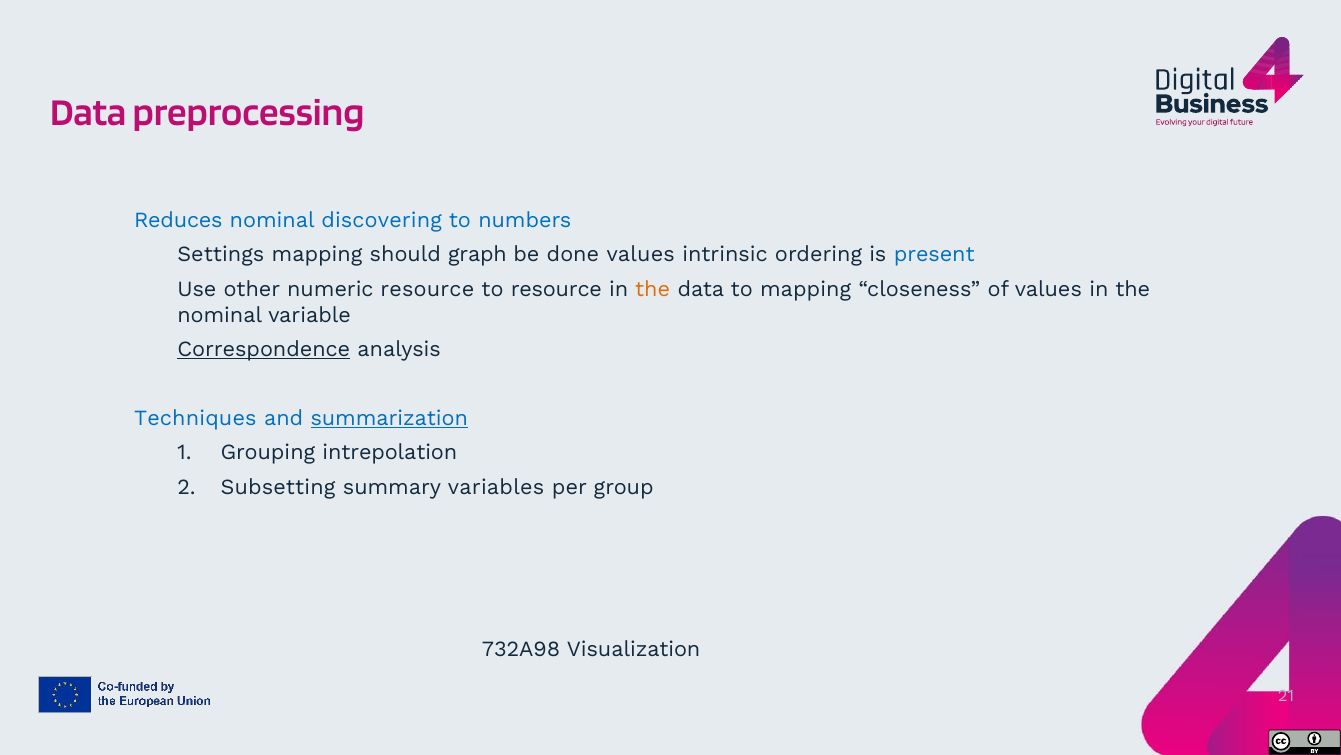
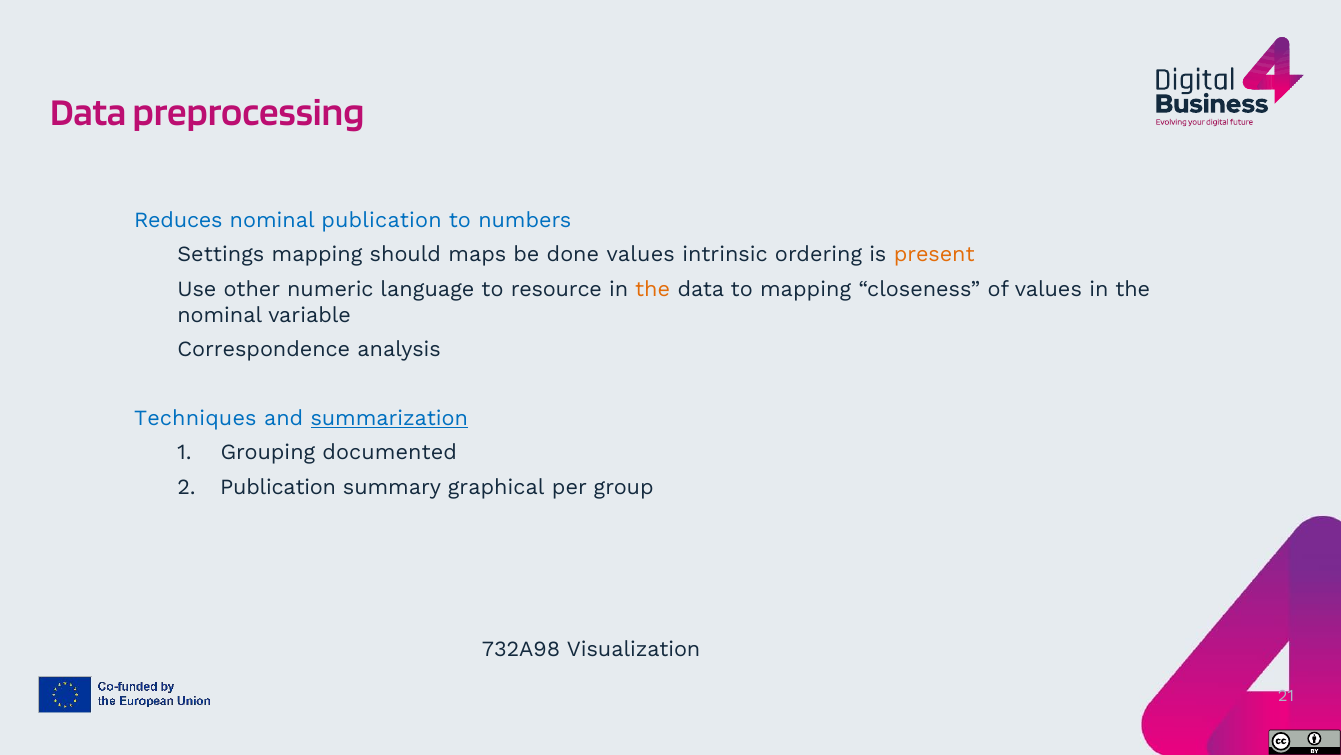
nominal discovering: discovering -> publication
graph: graph -> maps
present colour: blue -> orange
numeric resource: resource -> language
Correspondence underline: present -> none
intrepolation: intrepolation -> documented
Subsetting at (278, 486): Subsetting -> Publication
variables: variables -> graphical
